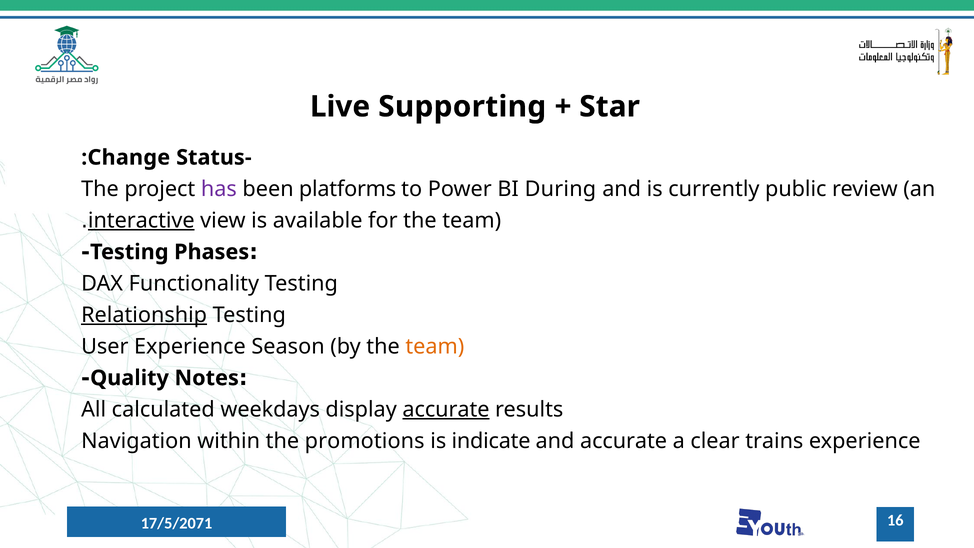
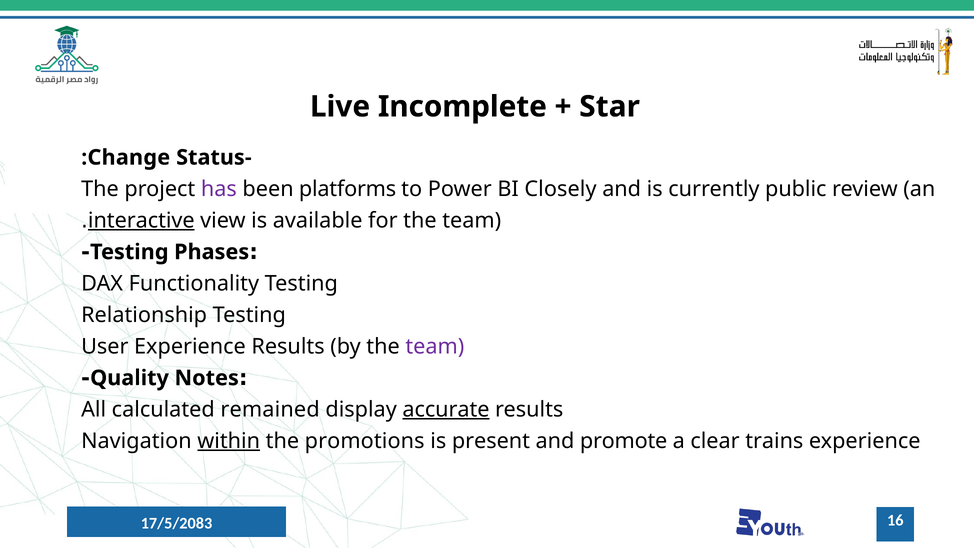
Supporting: Supporting -> Incomplete
During: During -> Closely
Relationship underline: present -> none
Experience Season: Season -> Results
team at (435, 346) colour: orange -> purple
weekdays: weekdays -> remained
within underline: none -> present
indicate: indicate -> present
and accurate: accurate -> promote
17/5/2071: 17/5/2071 -> 17/5/2083
